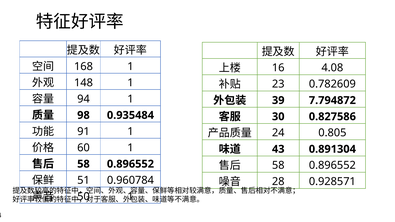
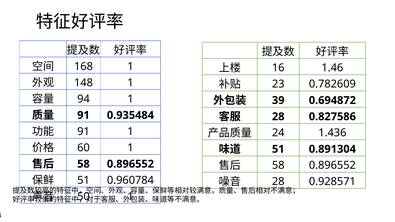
4.08: 4.08 -> 1.46
7.794872: 7.794872 -> 0.694872
98 at (83, 115): 98 -> 91
30 at (278, 117): 30 -> 28
0.805: 0.805 -> 1.436
43 at (278, 149): 43 -> 51
